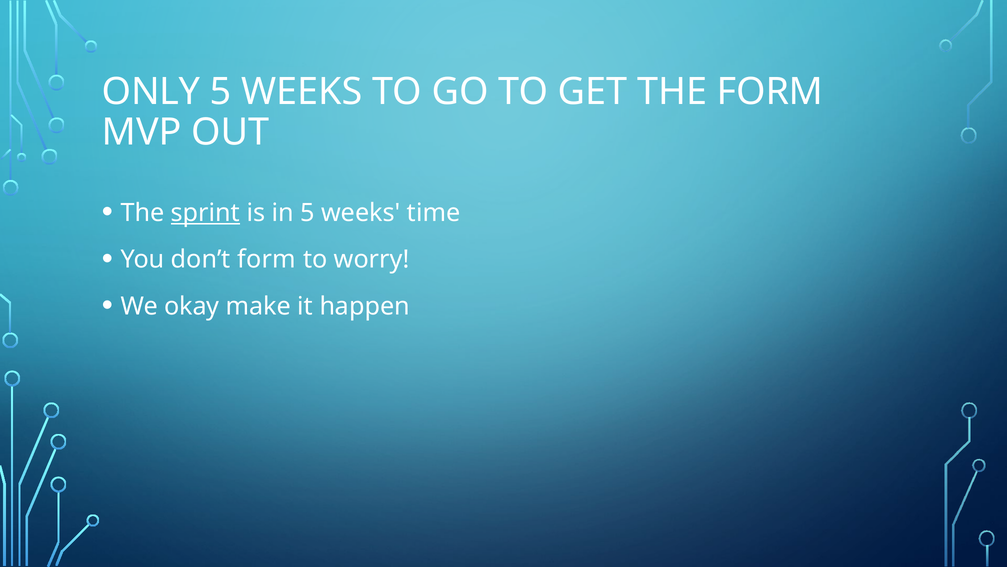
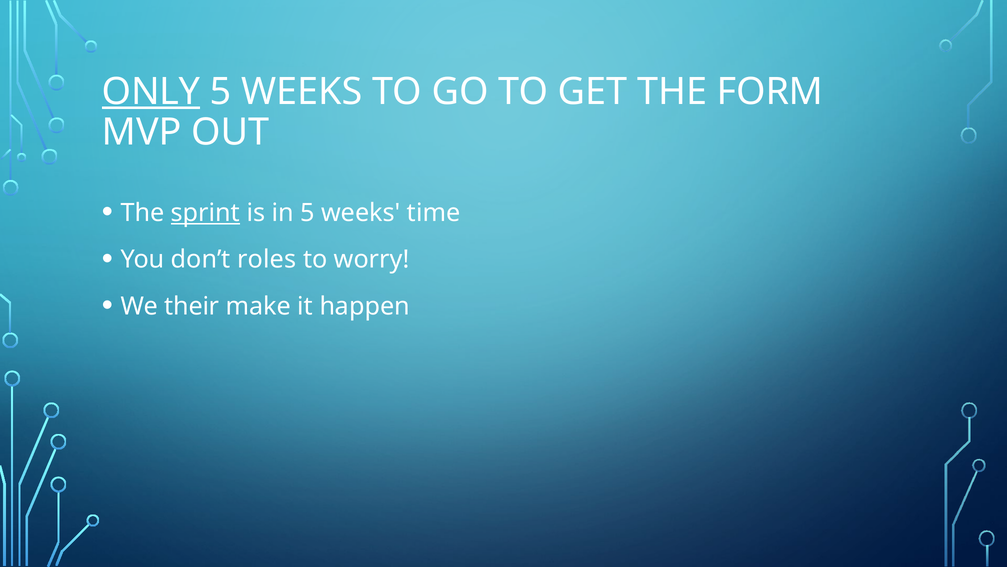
ONLY underline: none -> present
don’t form: form -> roles
okay: okay -> their
